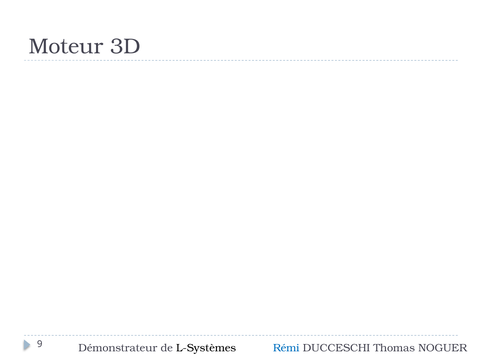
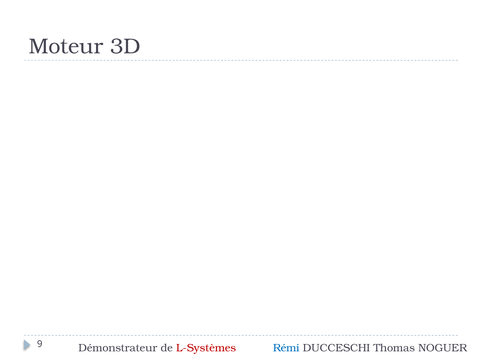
L-Systèmes colour: black -> red
